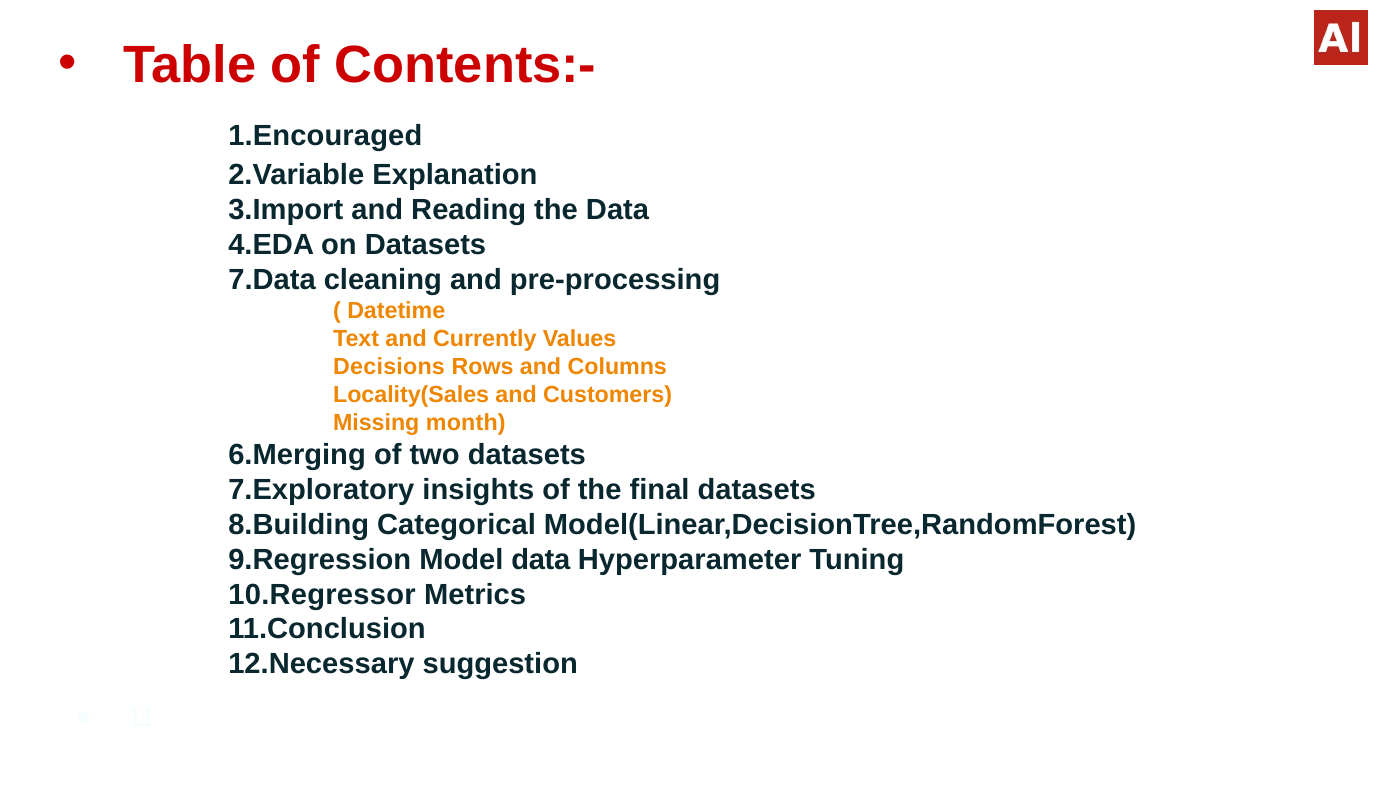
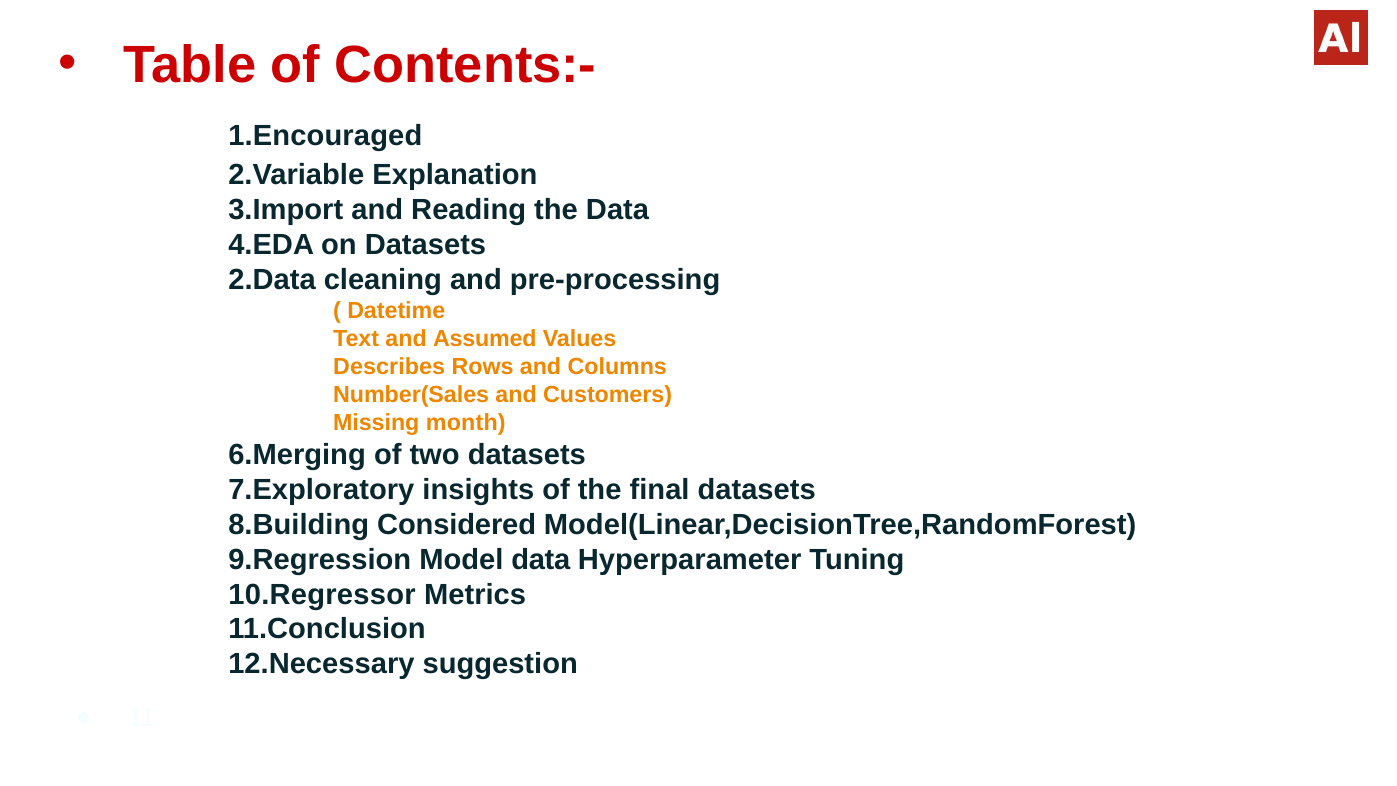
7.Data: 7.Data -> 2.Data
Currently: Currently -> Assumed
Decisions: Decisions -> Describes
Locality(Sales: Locality(Sales -> Number(Sales
Categorical: Categorical -> Considered
